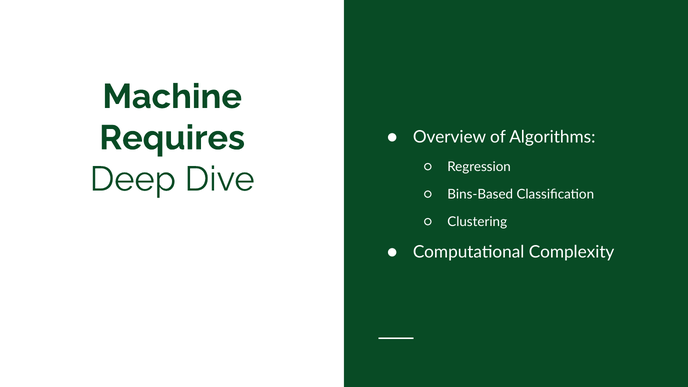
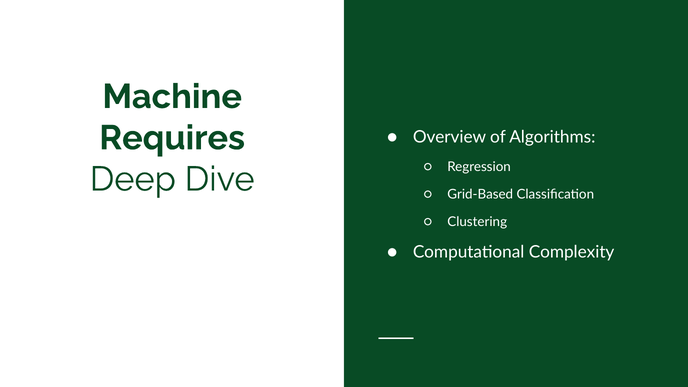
Bins-Based: Bins-Based -> Grid-Based
